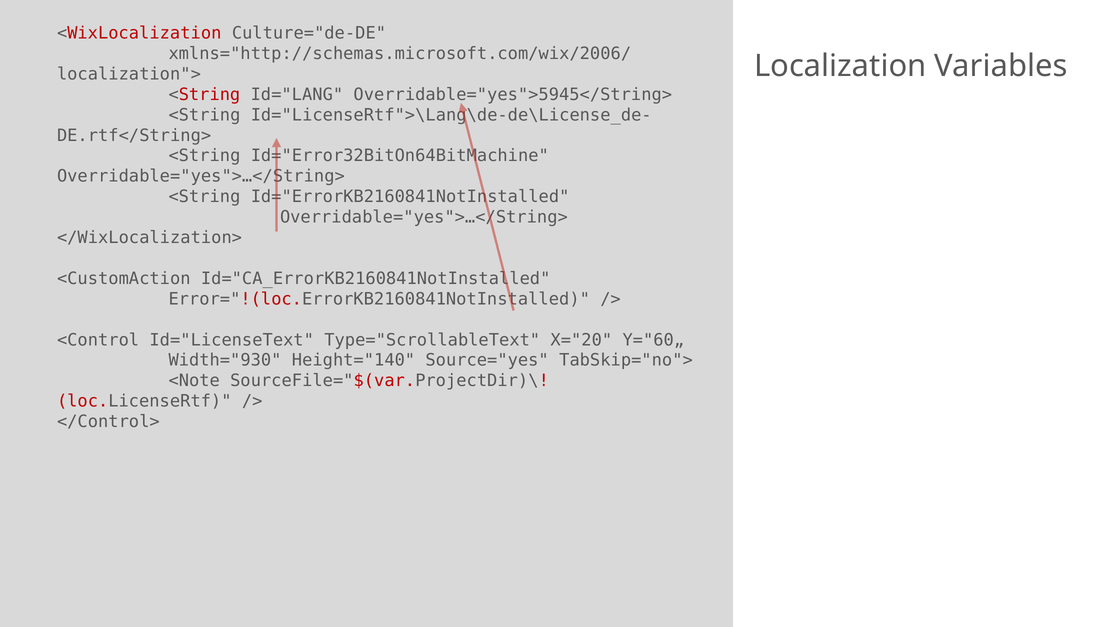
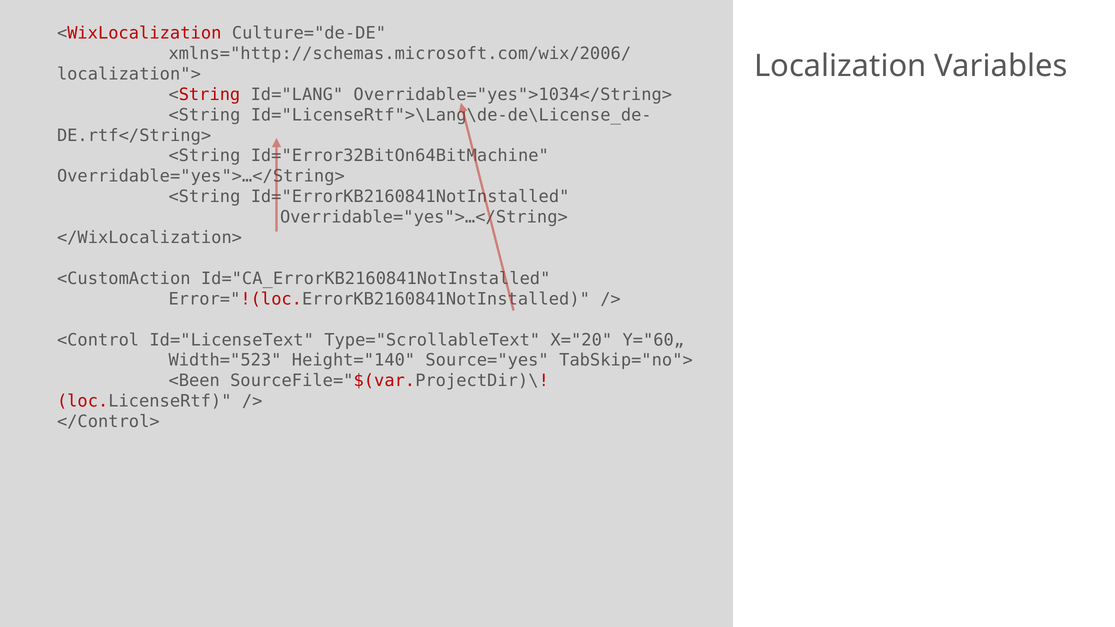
Overridable="yes">5945</String>: Overridable="yes">5945</String> -> Overridable="yes">1034</String>
Width="930: Width="930 -> Width="523
<Note: <Note -> <Been
